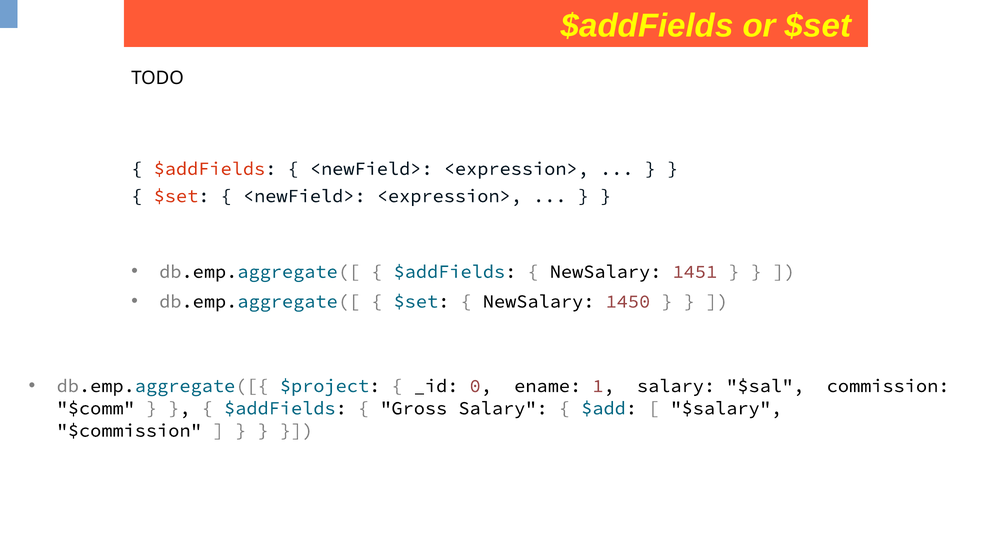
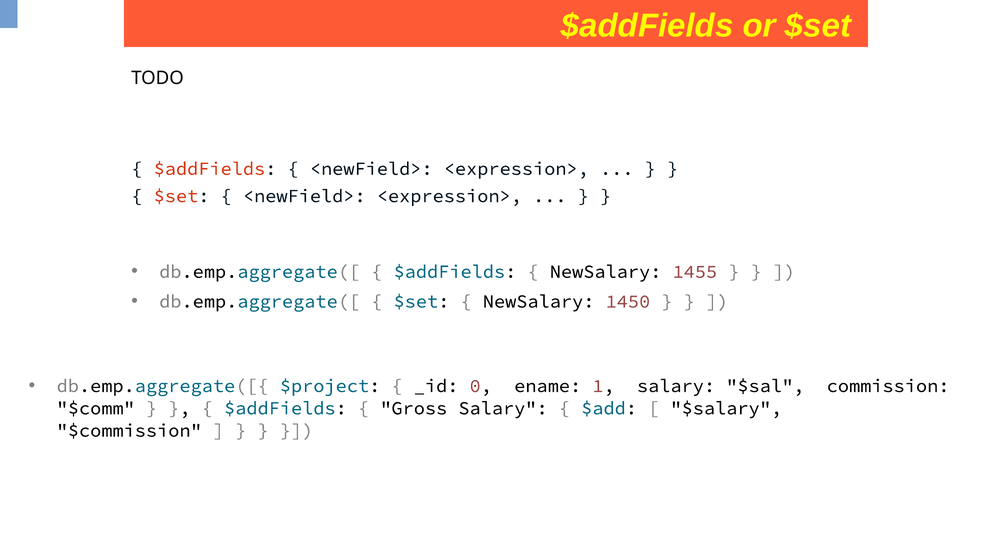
1451: 1451 -> 1455
